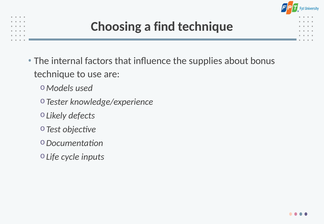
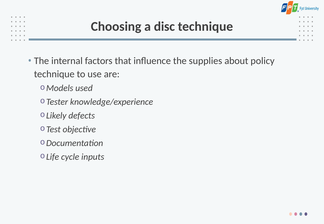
find: find -> disc
bonus: bonus -> policy
